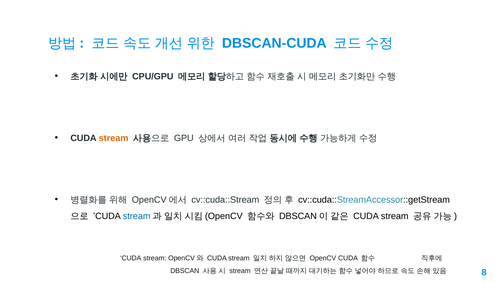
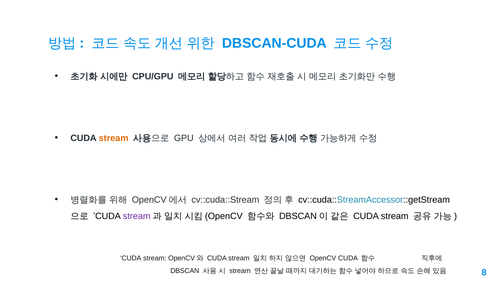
stream at (137, 216) colour: blue -> purple
